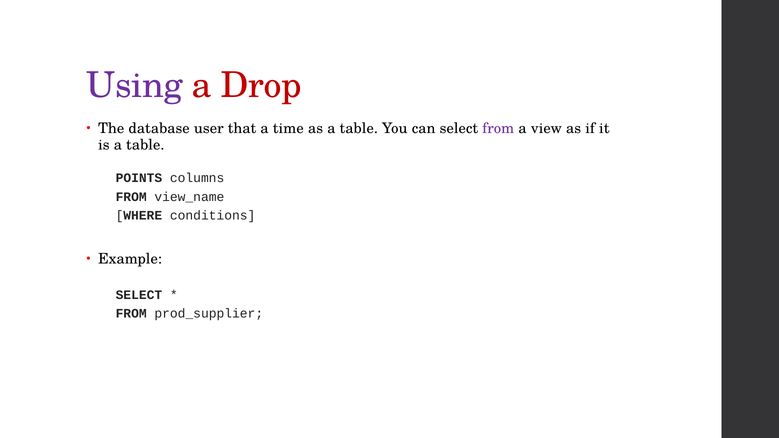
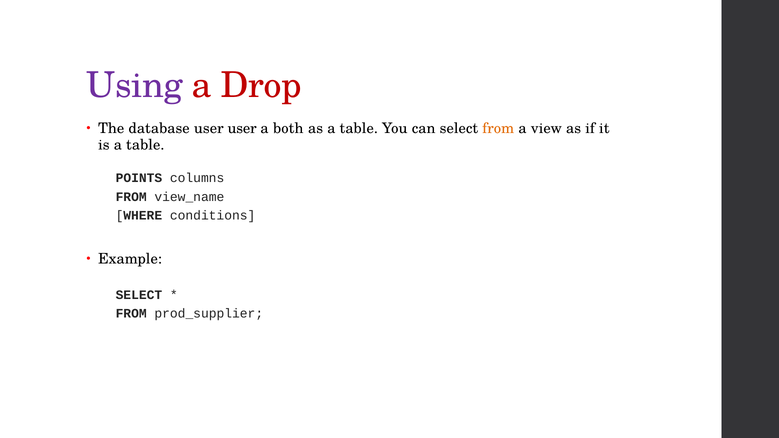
user that: that -> user
time: time -> both
from at (498, 128) colour: purple -> orange
